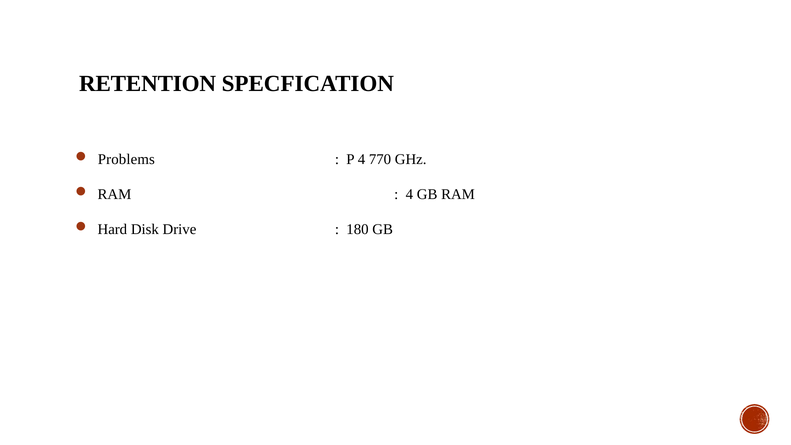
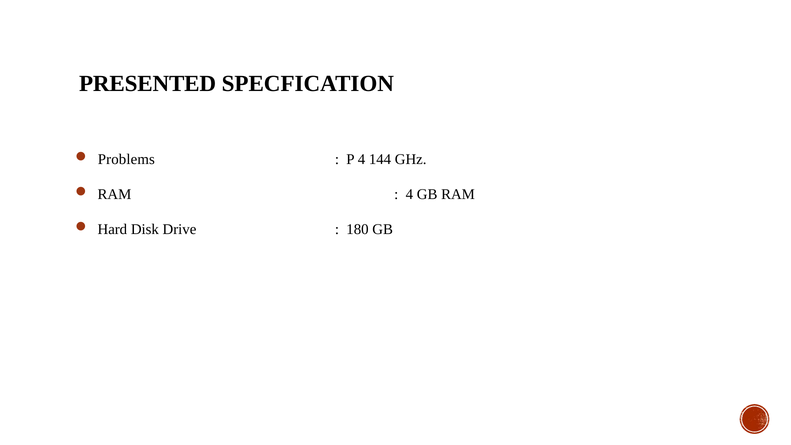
RETENTION: RETENTION -> PRESENTED
770: 770 -> 144
